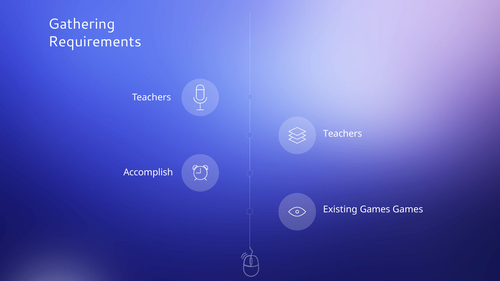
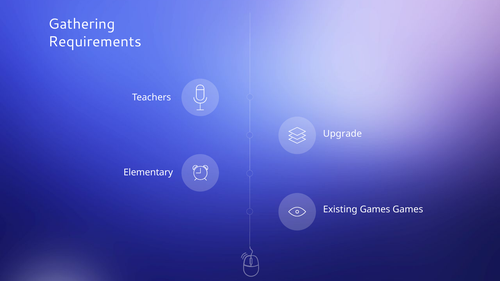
Teachers at (343, 134): Teachers -> Upgrade
Accomplish: Accomplish -> Elementary
